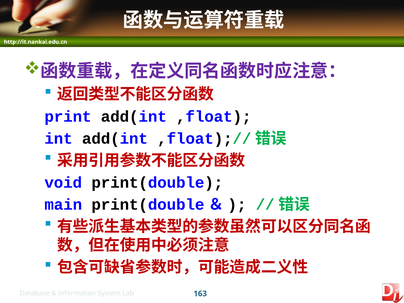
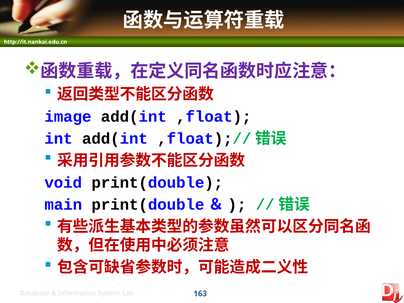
print: print -> image
